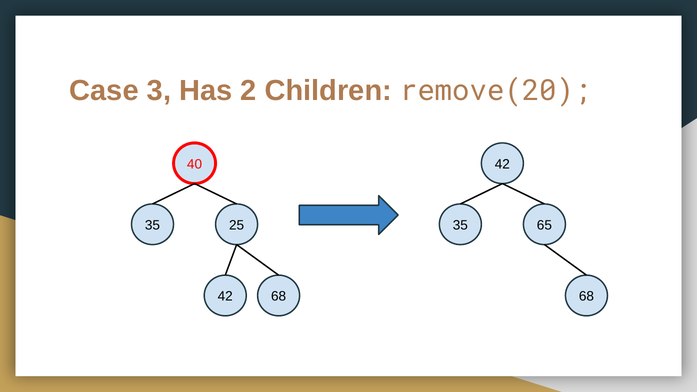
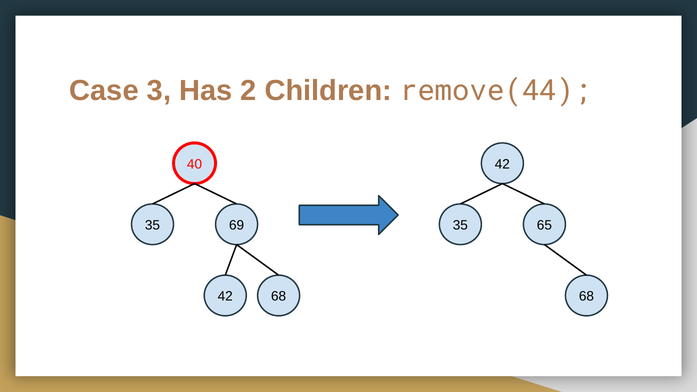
remove(20: remove(20 -> remove(44
25: 25 -> 69
